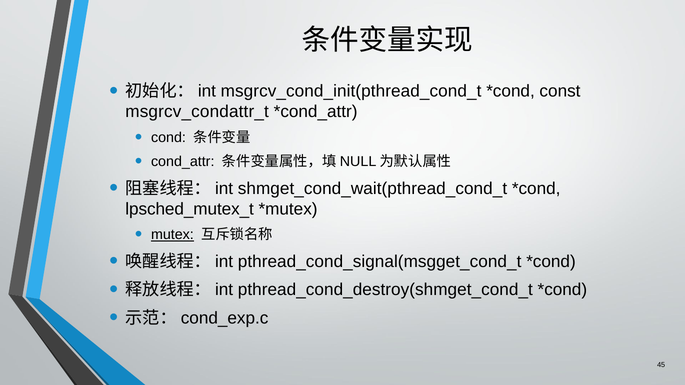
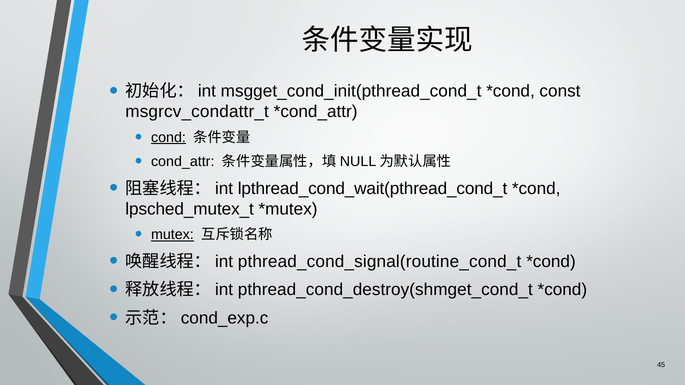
msgrcv_cond_init(pthread_cond_t: msgrcv_cond_init(pthread_cond_t -> msgget_cond_init(pthread_cond_t
cond underline: none -> present
shmget_cond_wait(pthread_cond_t: shmget_cond_wait(pthread_cond_t -> lpthread_cond_wait(pthread_cond_t
pthread_cond_signal(msgget_cond_t: pthread_cond_signal(msgget_cond_t -> pthread_cond_signal(routine_cond_t
